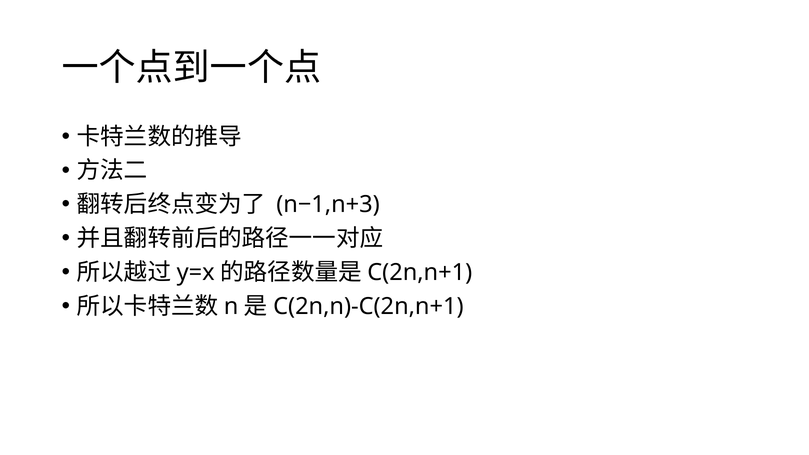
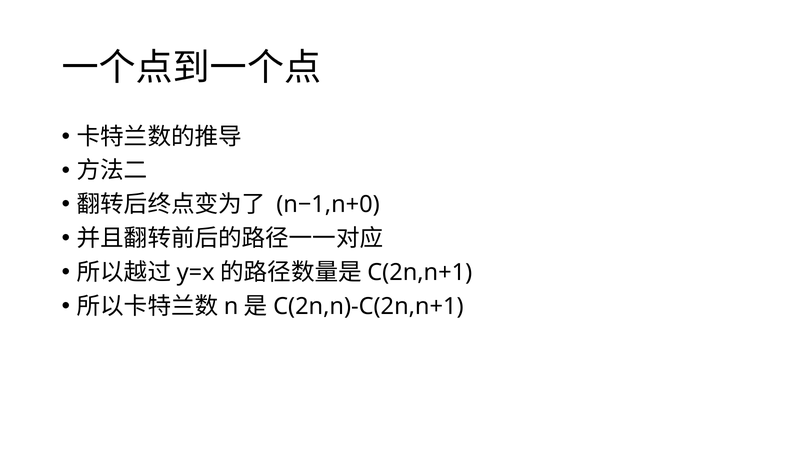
n−1,n+3: n−1,n+3 -> n−1,n+0
